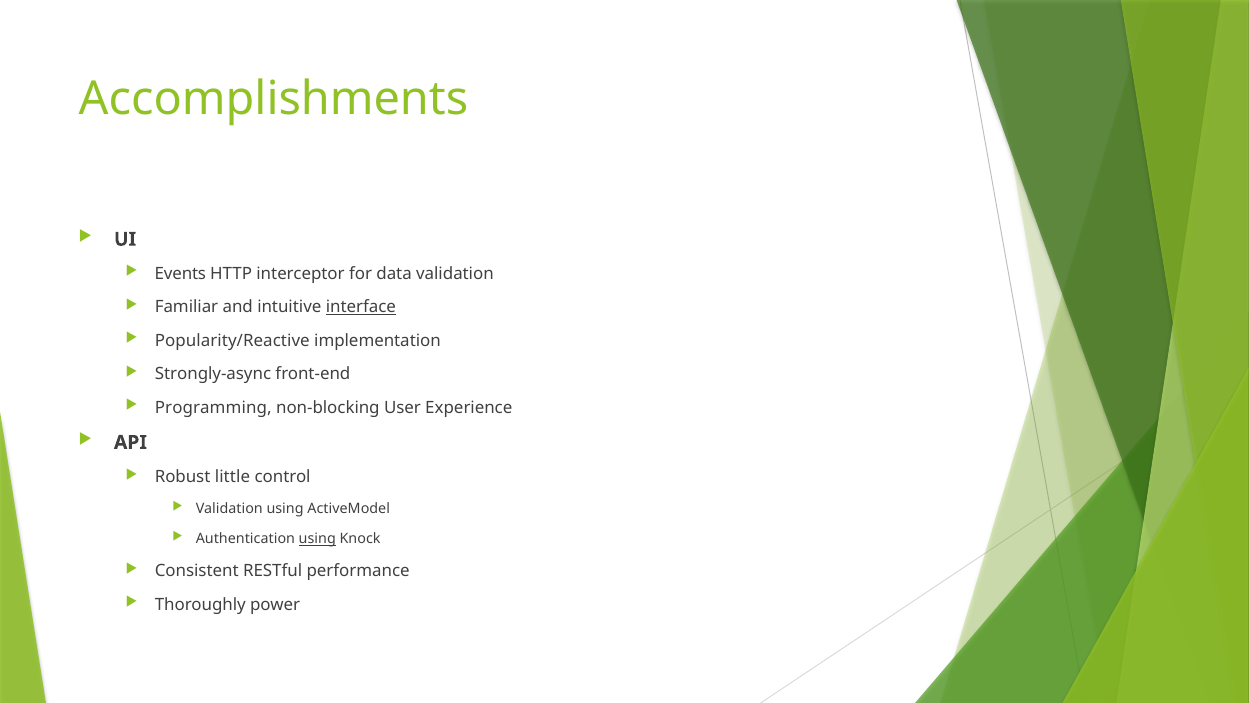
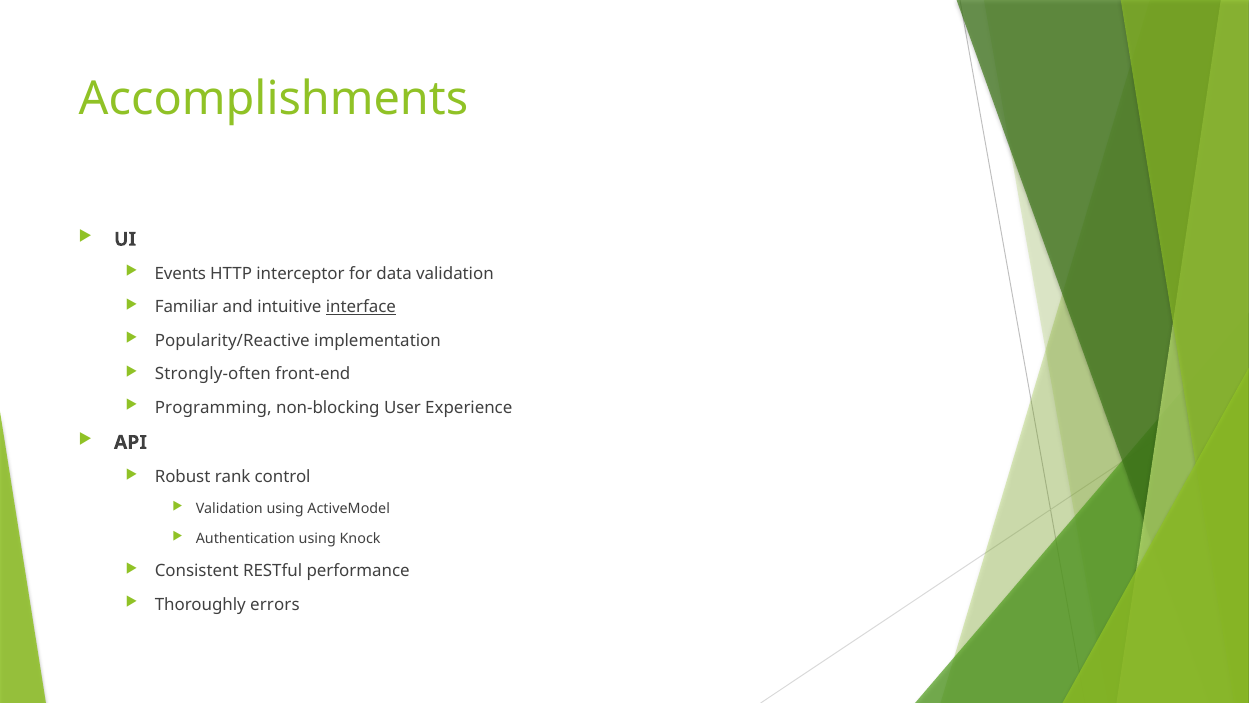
Strongly-async: Strongly-async -> Strongly-often
little: little -> rank
using at (317, 539) underline: present -> none
power: power -> errors
